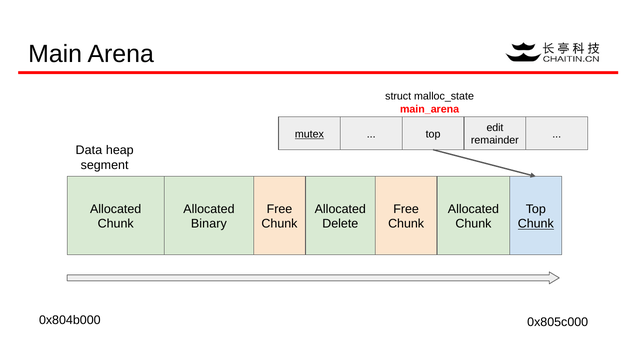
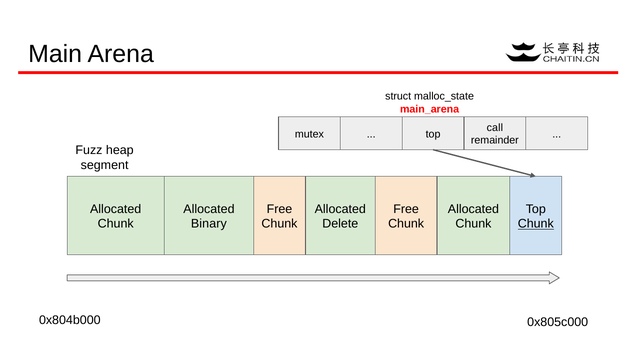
edit: edit -> call
mutex underline: present -> none
Data: Data -> Fuzz
